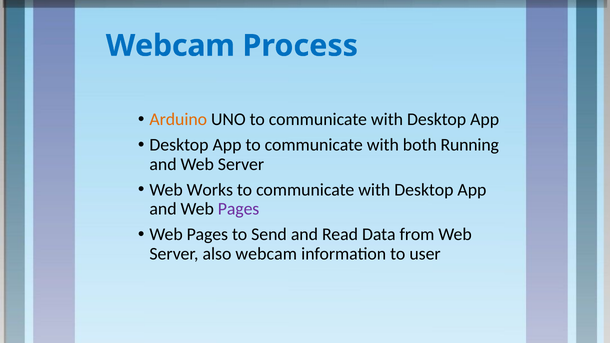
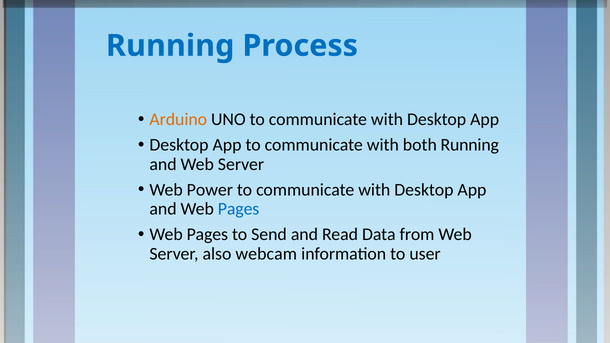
Webcam at (170, 46): Webcam -> Running
Works: Works -> Power
Pages at (239, 209) colour: purple -> blue
